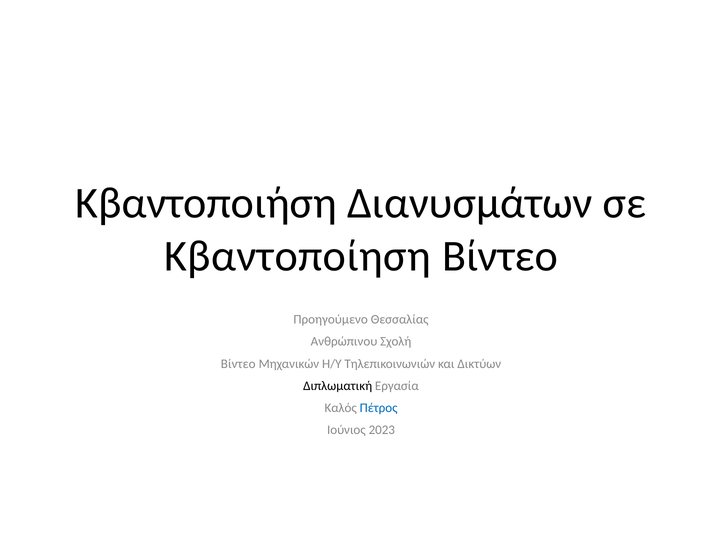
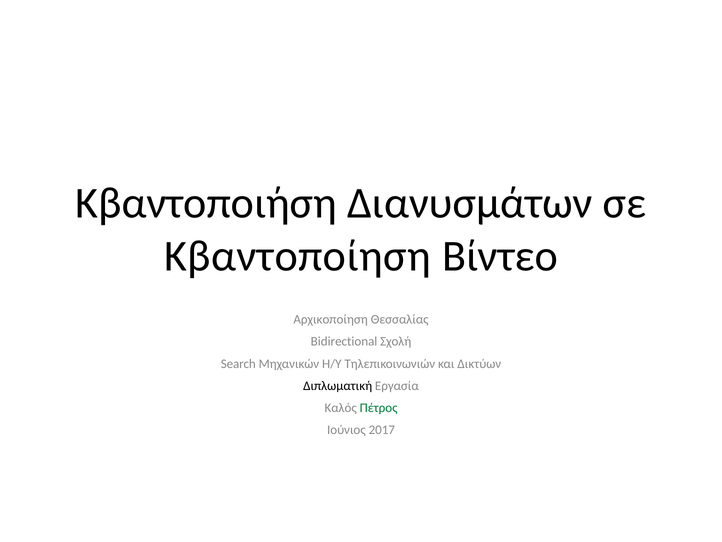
Προηγούμενο: Προηγούμενο -> Αρχικοποίηση
Ανθρώπινου: Ανθρώπινου -> Bidirectional
Βίντεο at (238, 363): Βίντεο -> Search
Πέτρος colour: blue -> green
2023: 2023 -> 2017
